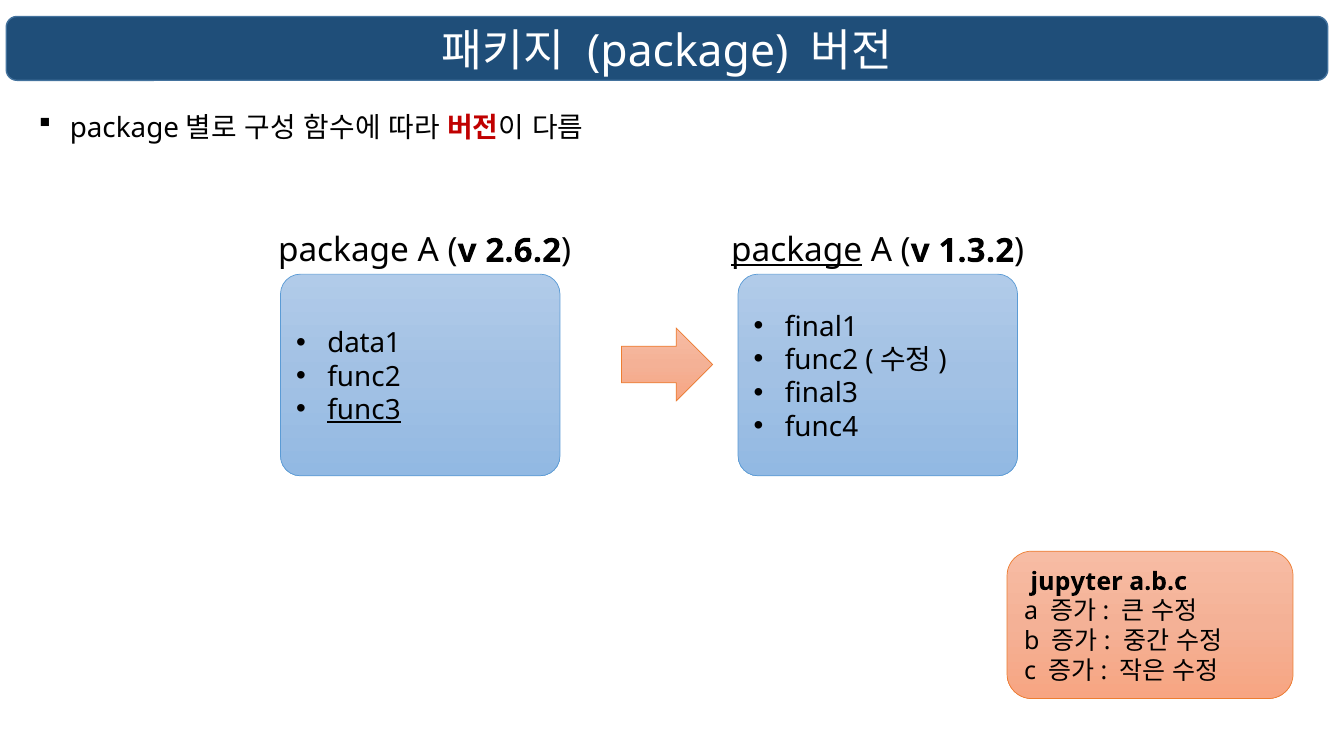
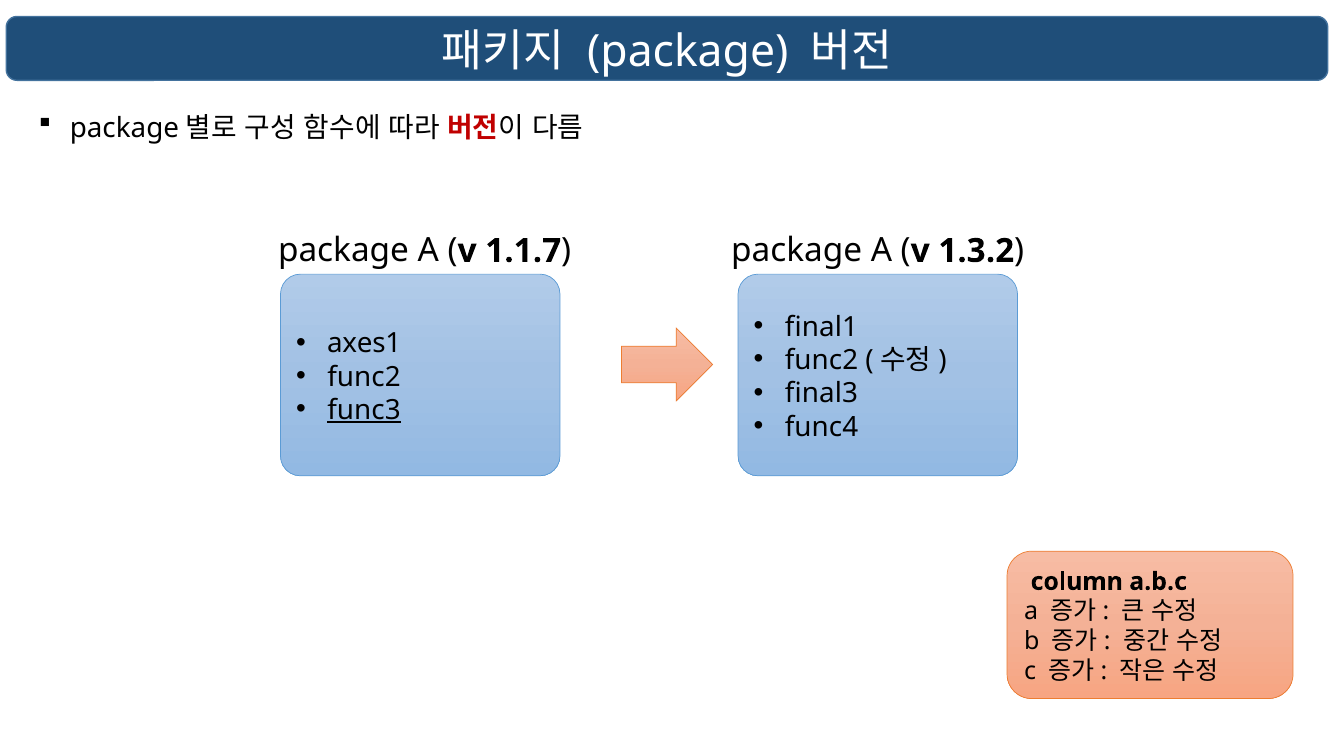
2.6.2: 2.6.2 -> 1.1.7
package at (797, 251) underline: present -> none
data1: data1 -> axes1
jupyter: jupyter -> column
